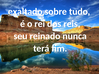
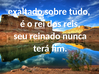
rei underline: none -> present
